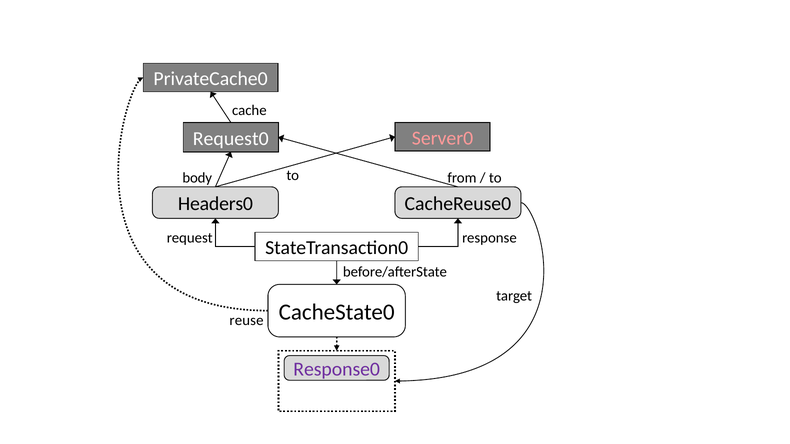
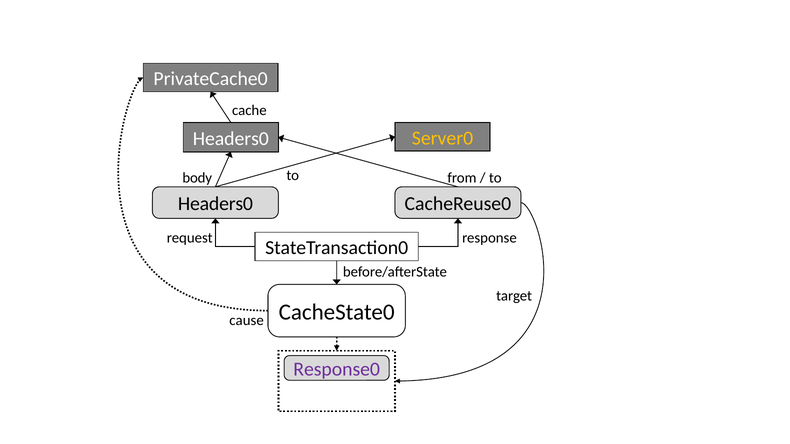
Server0 colour: pink -> yellow
Request0 at (231, 139): Request0 -> Headers0
reuse: reuse -> cause
